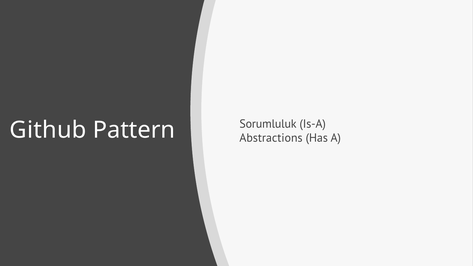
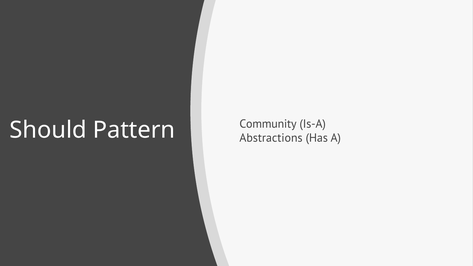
Github: Github -> Should
Sorumluluk: Sorumluluk -> Community
